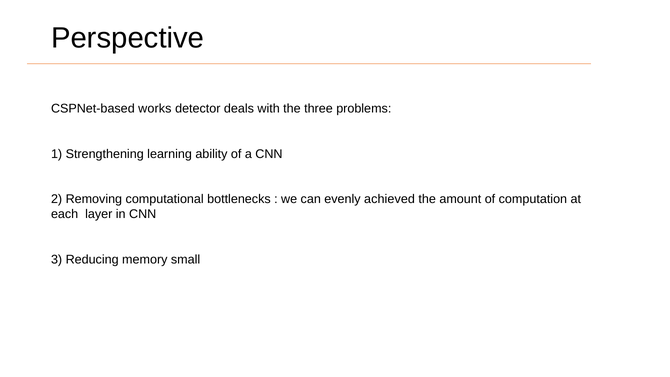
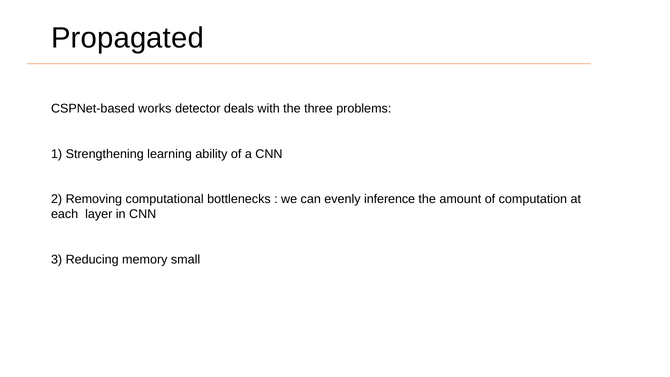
Perspective: Perspective -> Propagated
achieved: achieved -> inference
